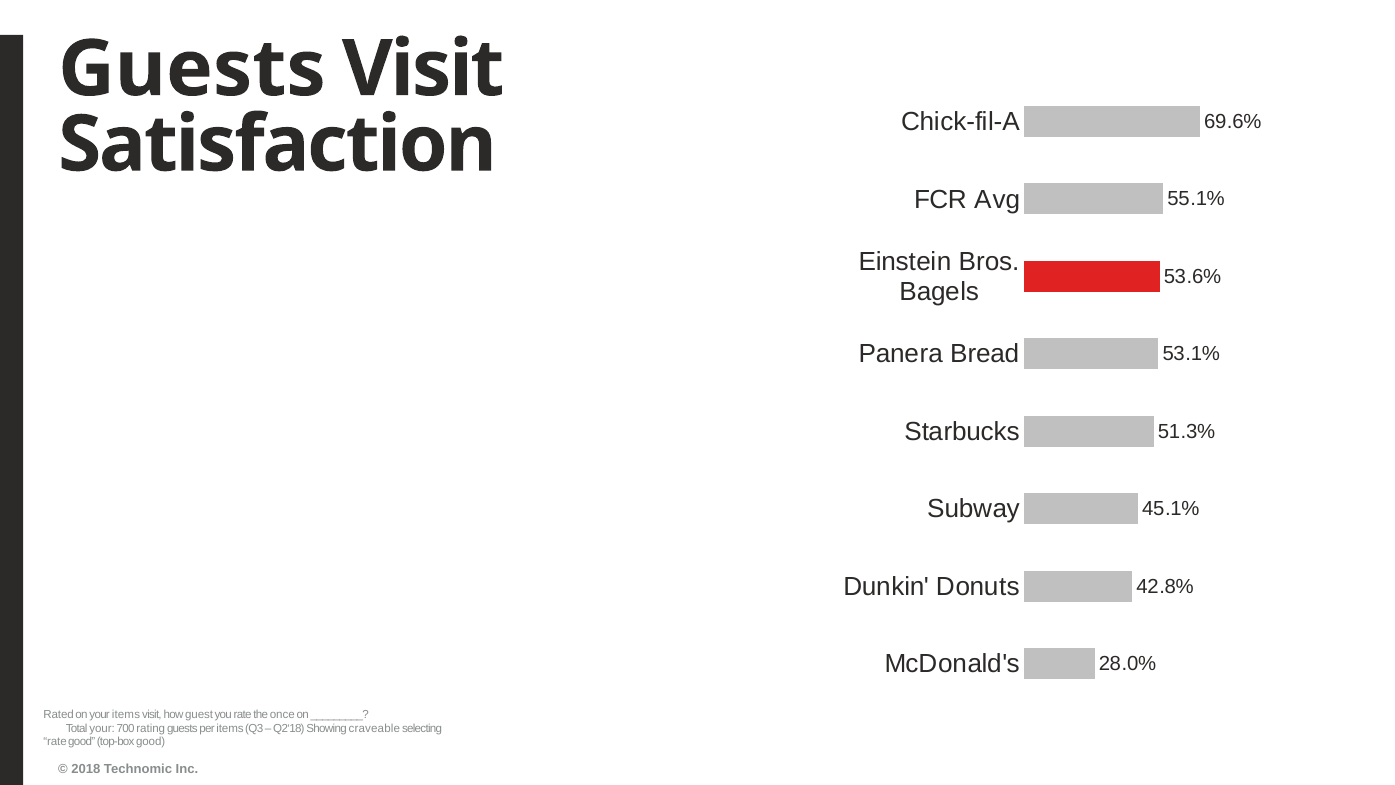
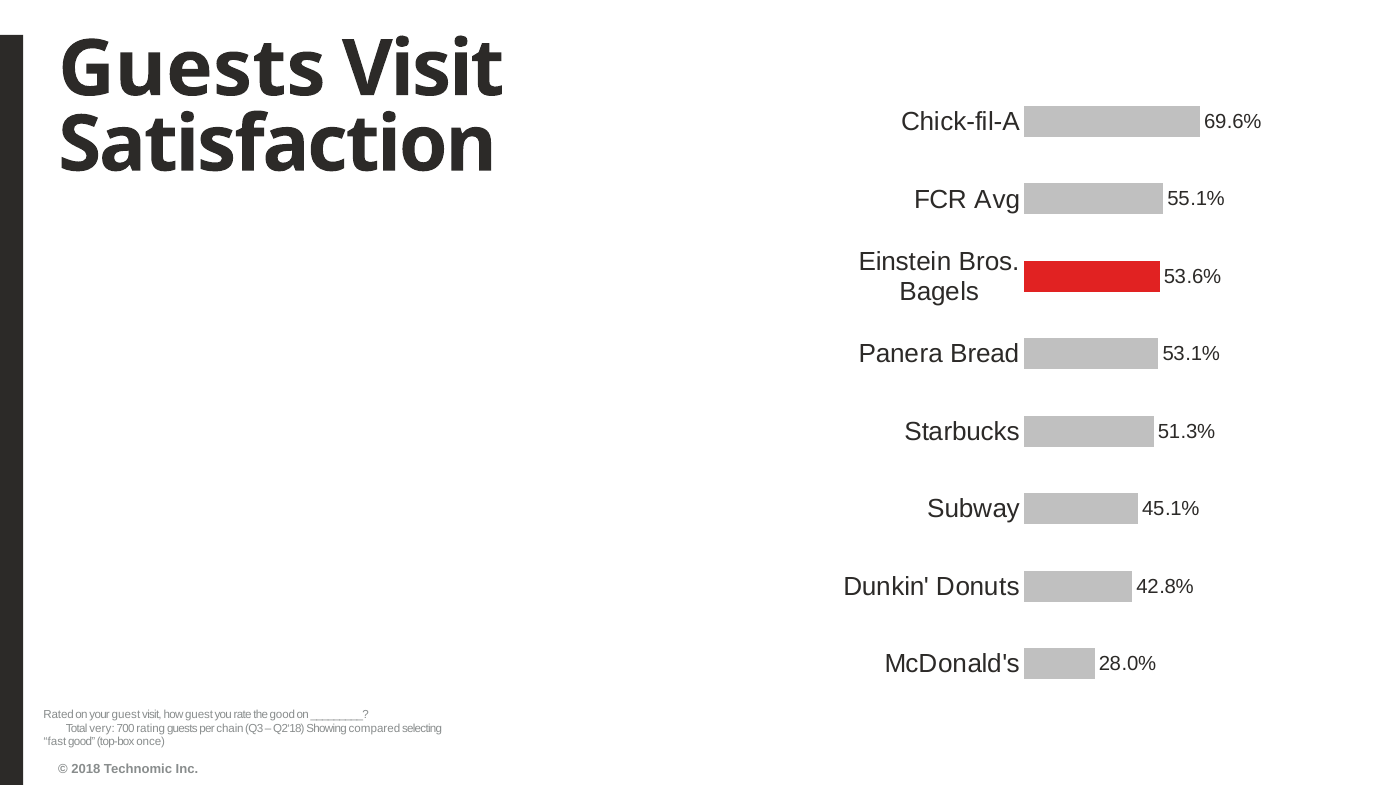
your items: items -> guest
the once: once -> good
Total your: your -> very
per items: items -> chain
craveable: craveable -> compared
rate at (55, 742): rate -> fast
top-box good: good -> once
